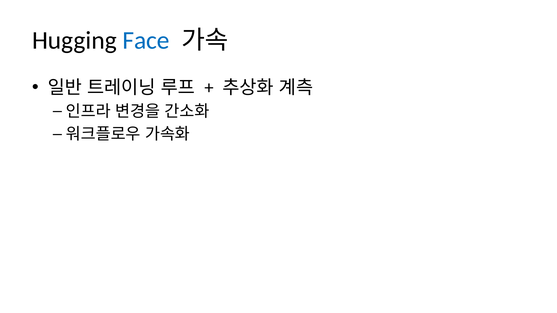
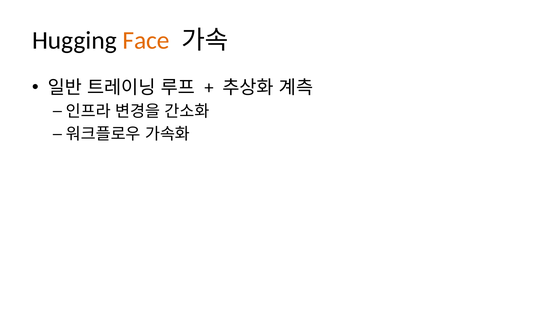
Face colour: blue -> orange
